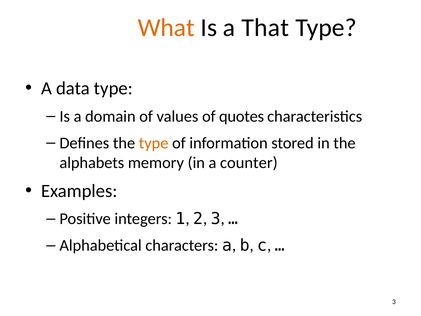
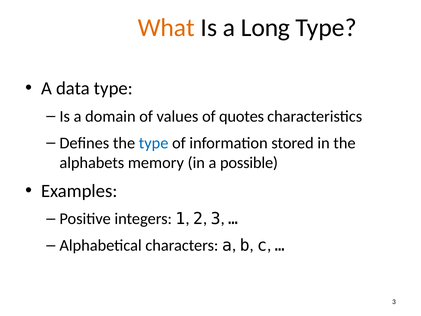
That: That -> Long
type at (154, 143) colour: orange -> blue
counter: counter -> possible
